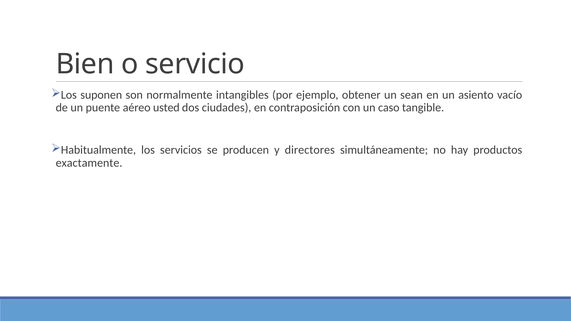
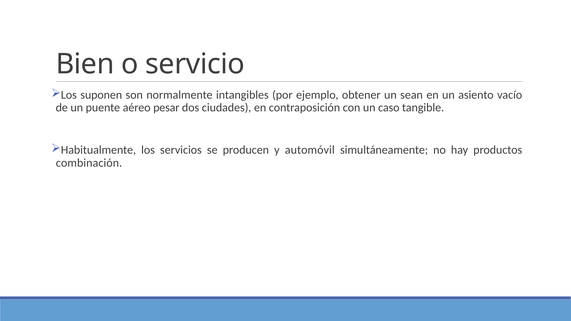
usted: usted -> pesar
directores: directores -> automóvil
exactamente: exactamente -> combinación
